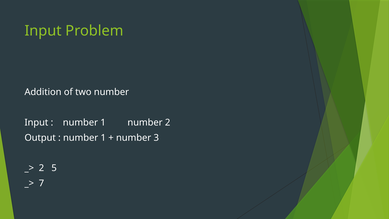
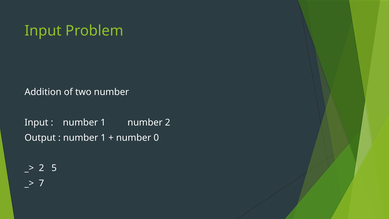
3: 3 -> 0
